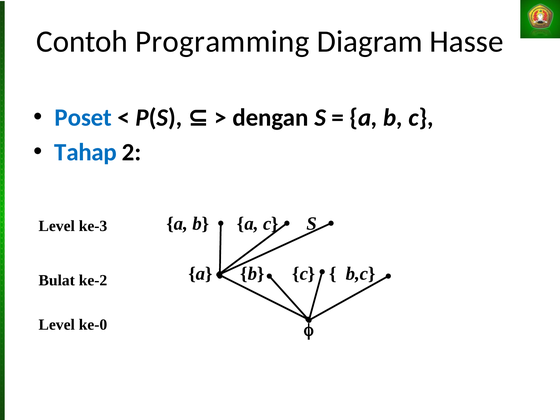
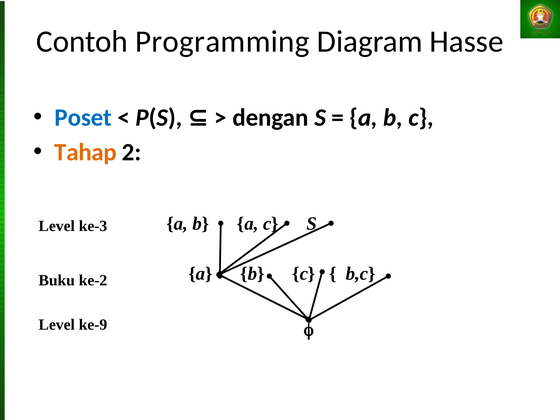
Tahap colour: blue -> orange
Bulat: Bulat -> Buku
ke-0: ke-0 -> ke-9
